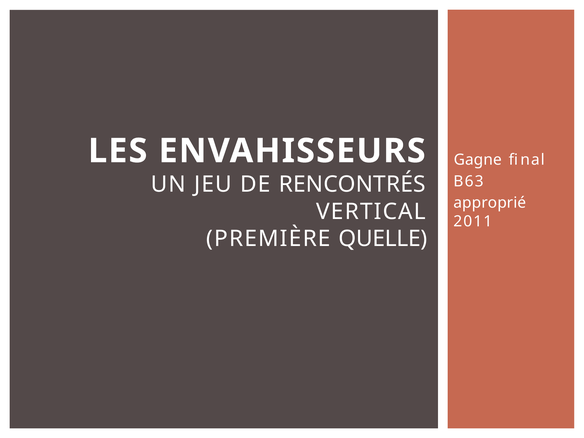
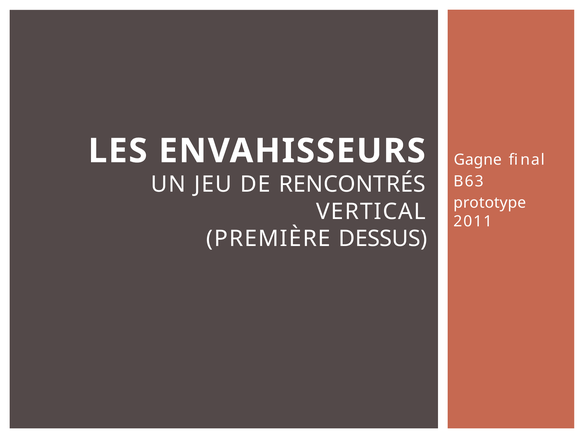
approprié: approprié -> prototype
QUELLE: QUELLE -> DESSUS
